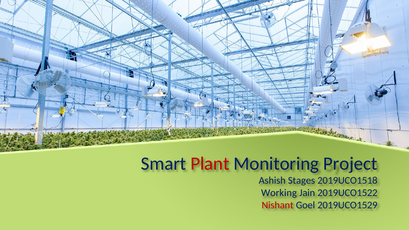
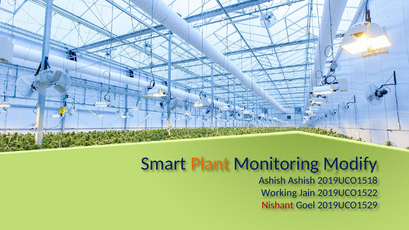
Plant colour: red -> orange
Project: Project -> Modify
Ashish Stages: Stages -> Ashish
